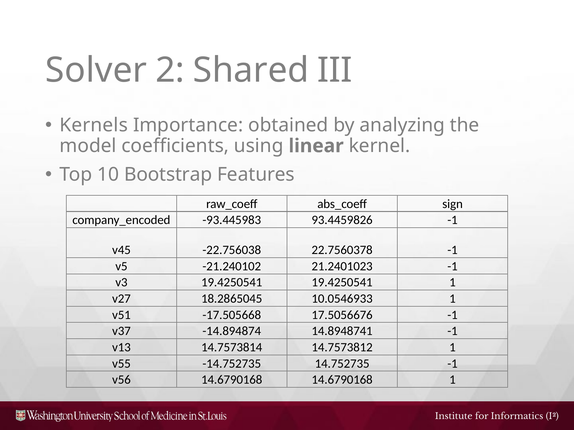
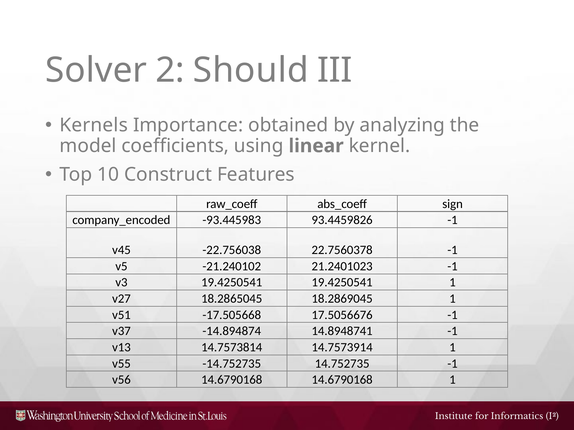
Shared: Shared -> Should
Bootstrap: Bootstrap -> Construct
10.0546933: 10.0546933 -> 18.2869045
14.7573812: 14.7573812 -> 14.7573914
